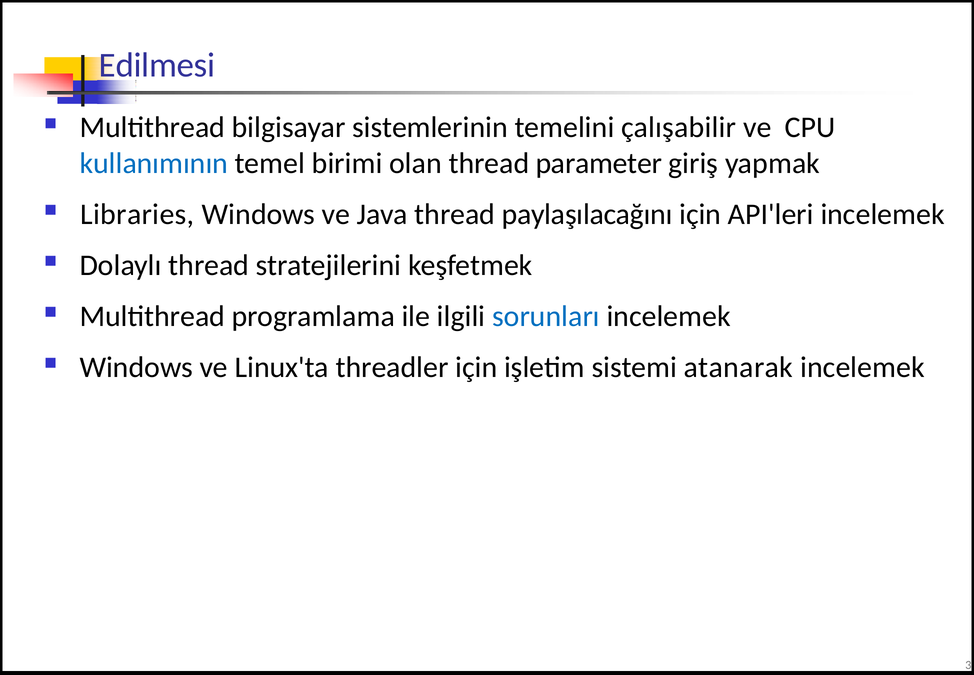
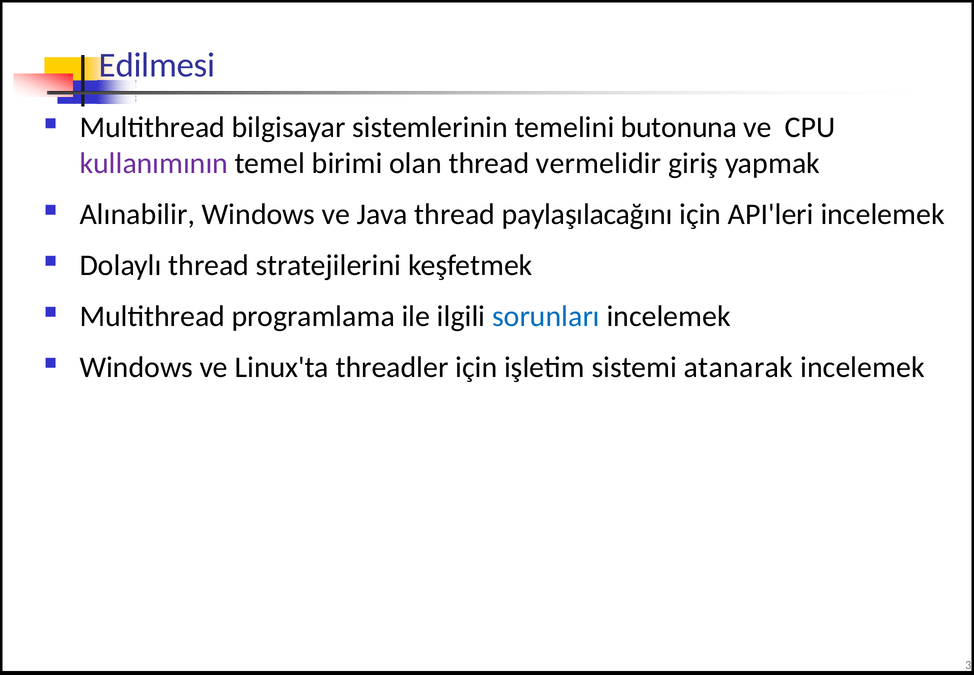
çalışabilir: çalışabilir -> butonuna
kullanımının colour: blue -> purple
parameter: parameter -> vermelidir
Libraries: Libraries -> Alınabilir
